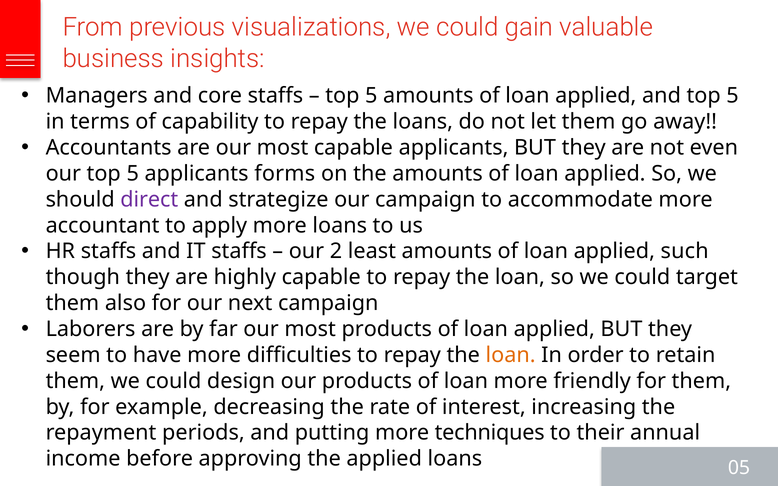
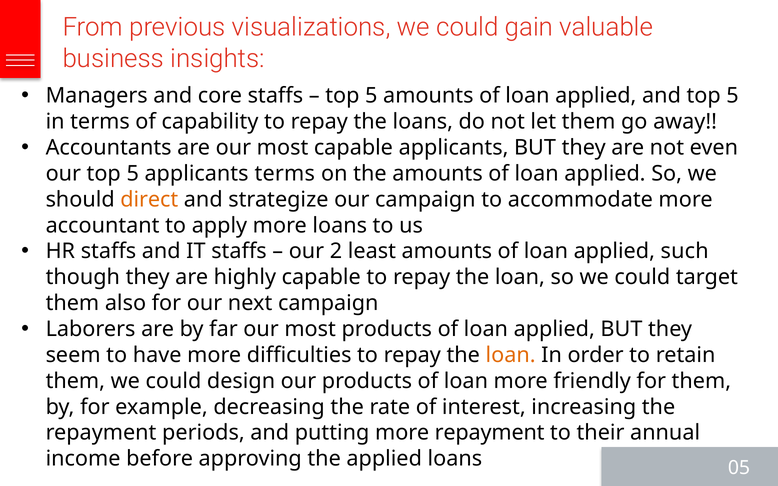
applicants forms: forms -> terms
direct colour: purple -> orange
more techniques: techniques -> repayment
